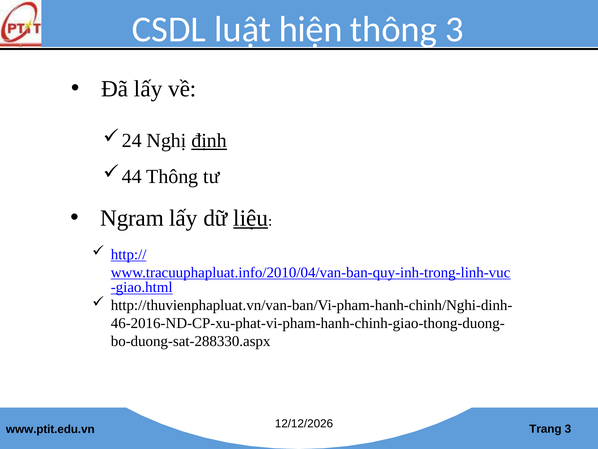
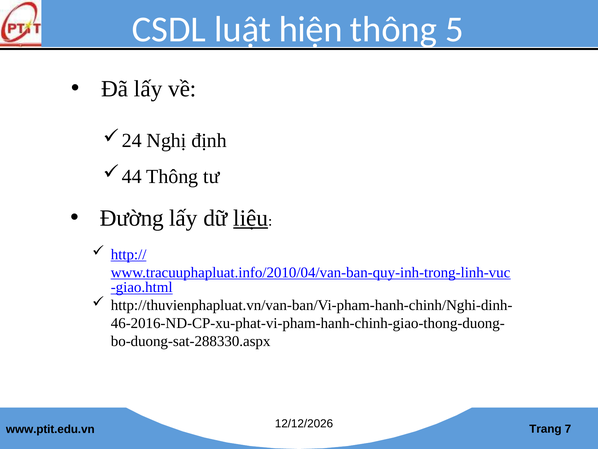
thông 3: 3 -> 5
định underline: present -> none
Ngram: Ngram -> Đường
Trang 3: 3 -> 7
